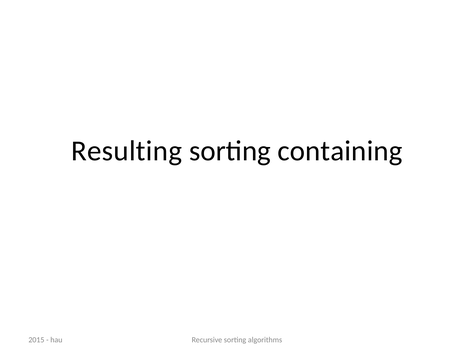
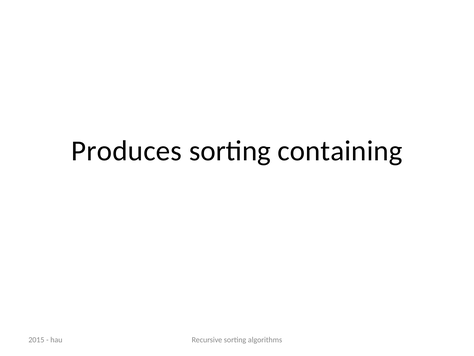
Resulting: Resulting -> Produces
